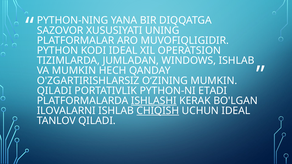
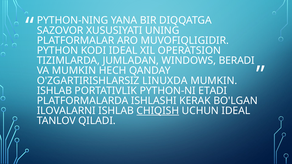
WINDOWS ISHLAB: ISHLAB -> BERADI
OʻZINING: OʻZINING -> LINUXDA
QILADI at (54, 91): QILADI -> ISHLAB
ISHLASHI underline: present -> none
